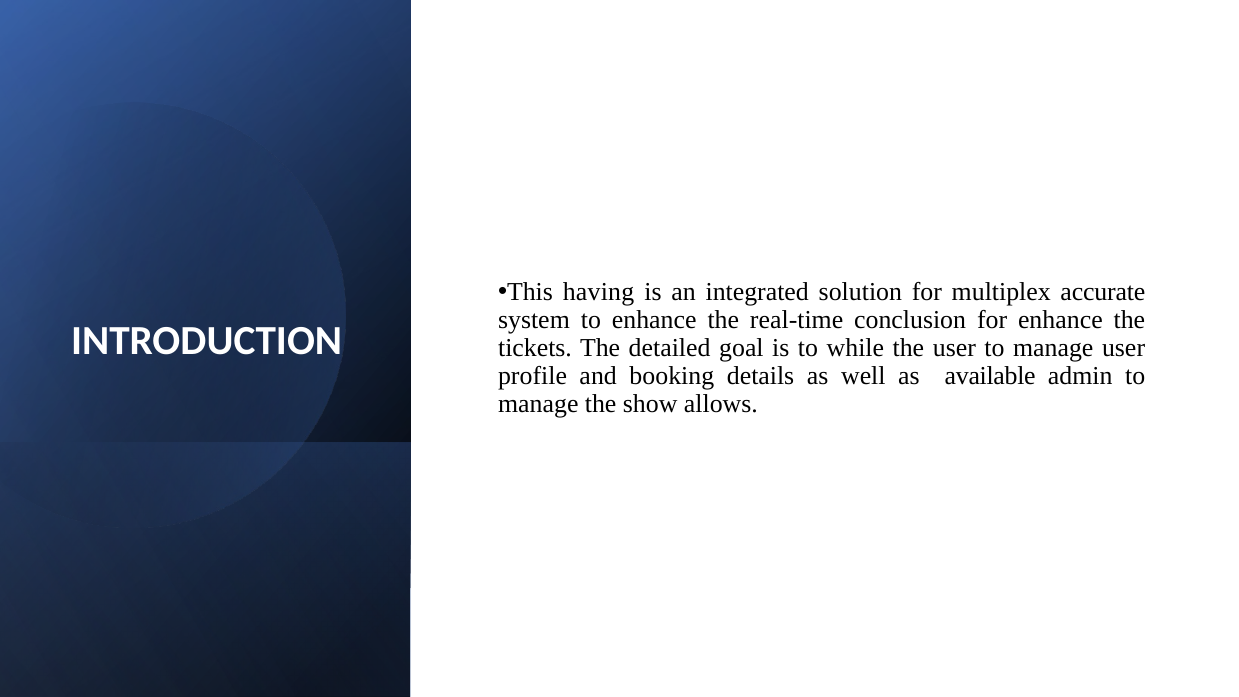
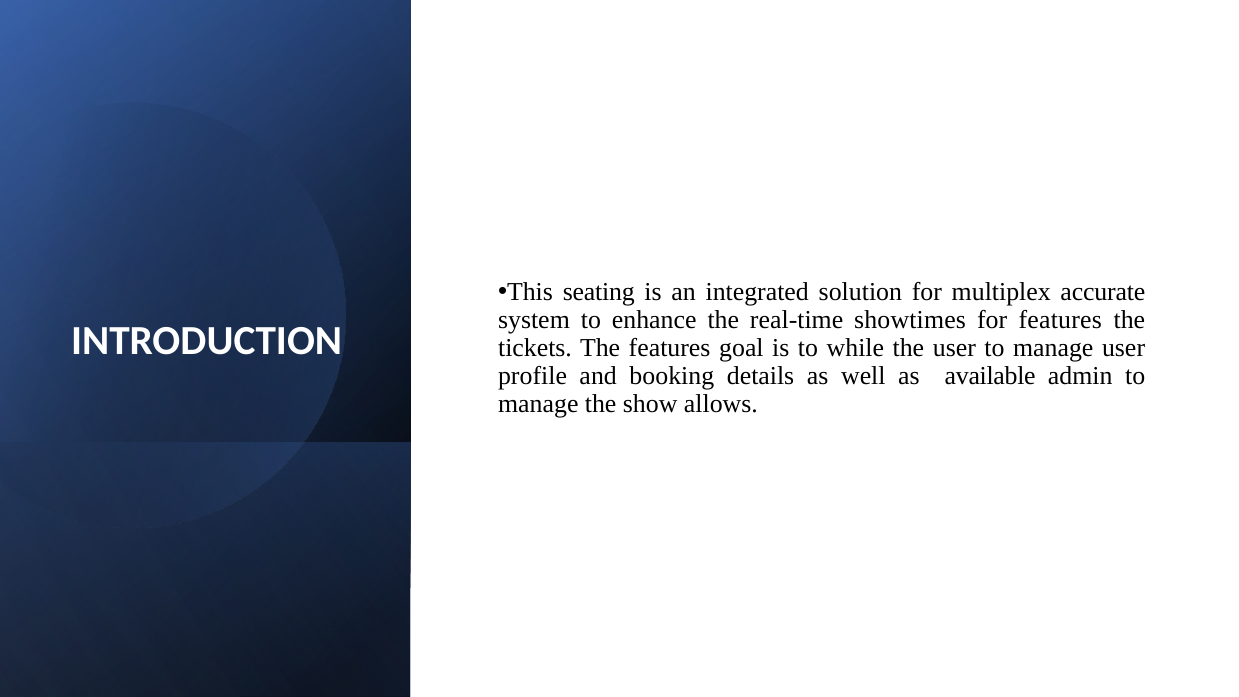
having: having -> seating
conclusion: conclusion -> showtimes
for enhance: enhance -> features
The detailed: detailed -> features
